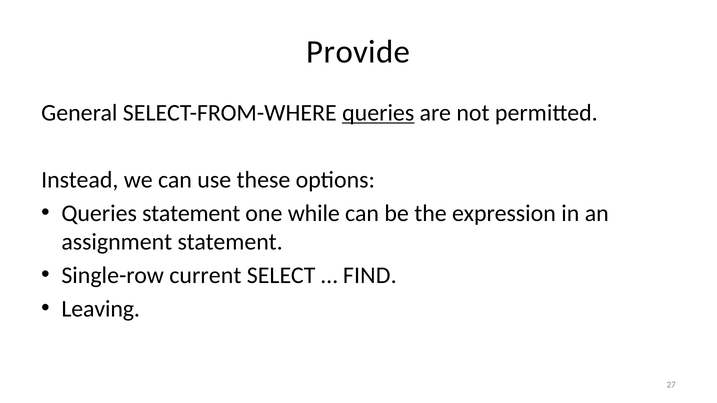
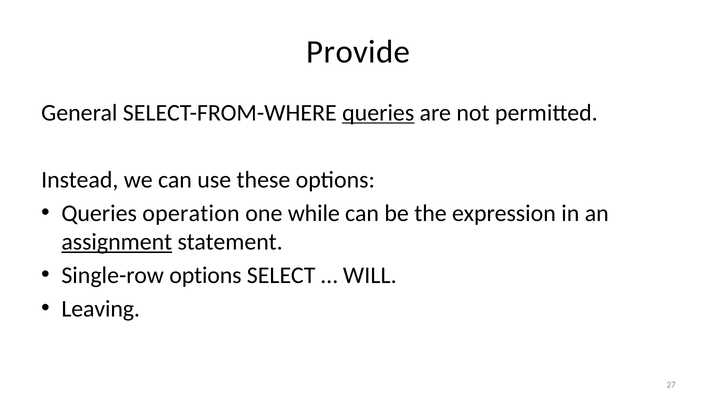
Queries statement: statement -> operation
assignment underline: none -> present
Single-row current: current -> options
FIND: FIND -> WILL
